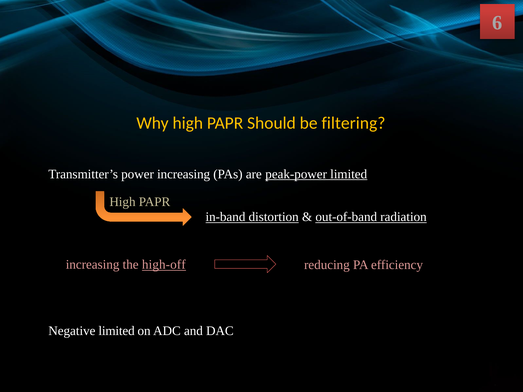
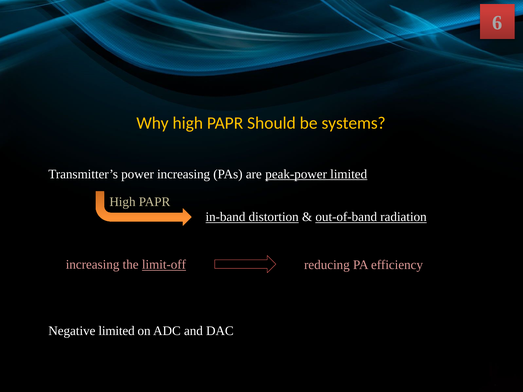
filtering: filtering -> systems
high-off: high-off -> limit-off
